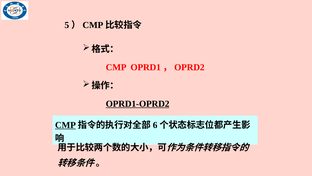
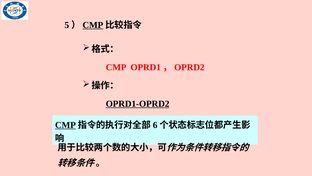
CMP at (93, 25) underline: none -> present
